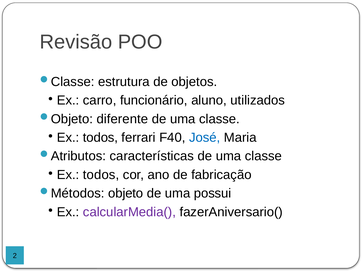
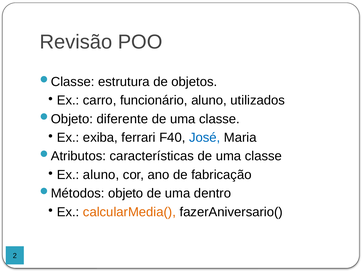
todos at (100, 137): todos -> exiba
todos at (101, 174): todos -> aluno
possui: possui -> dentro
calcularMedia( colour: purple -> orange
